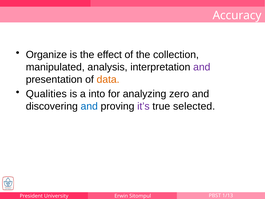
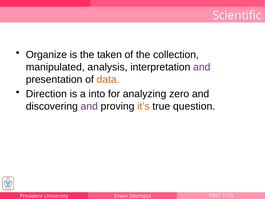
Accuracy: Accuracy -> Scientific
effect: effect -> taken
Qualities: Qualities -> Direction
and at (89, 106) colour: blue -> purple
it’s colour: purple -> orange
selected: selected -> question
